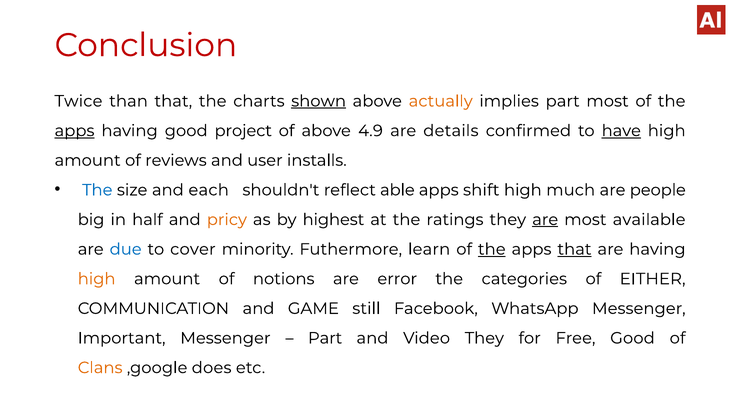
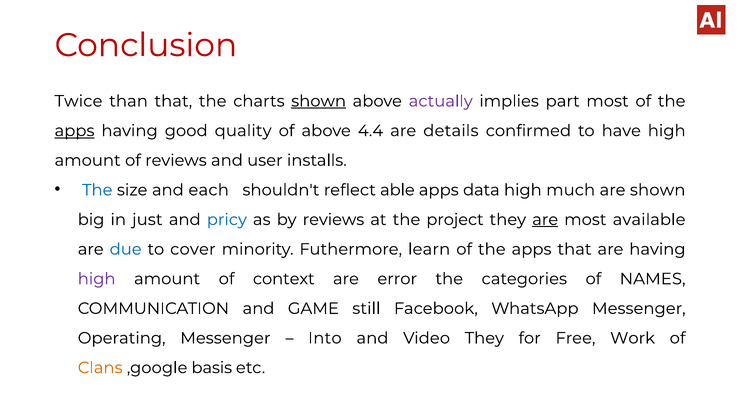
actually colour: orange -> purple
project: project -> quality
4.9: 4.9 -> 4.4
have underline: present -> none
shift: shift -> data
are people: people -> shown
half: half -> just
pricy colour: orange -> blue
by highest: highest -> reviews
ratings: ratings -> project
the at (492, 249) underline: present -> none
that at (574, 249) underline: present -> none
high at (97, 279) colour: orange -> purple
notions: notions -> context
EITHER: EITHER -> NAMES
Important: Important -> Operating
Part at (325, 338): Part -> Into
Free Good: Good -> Work
does: does -> basis
